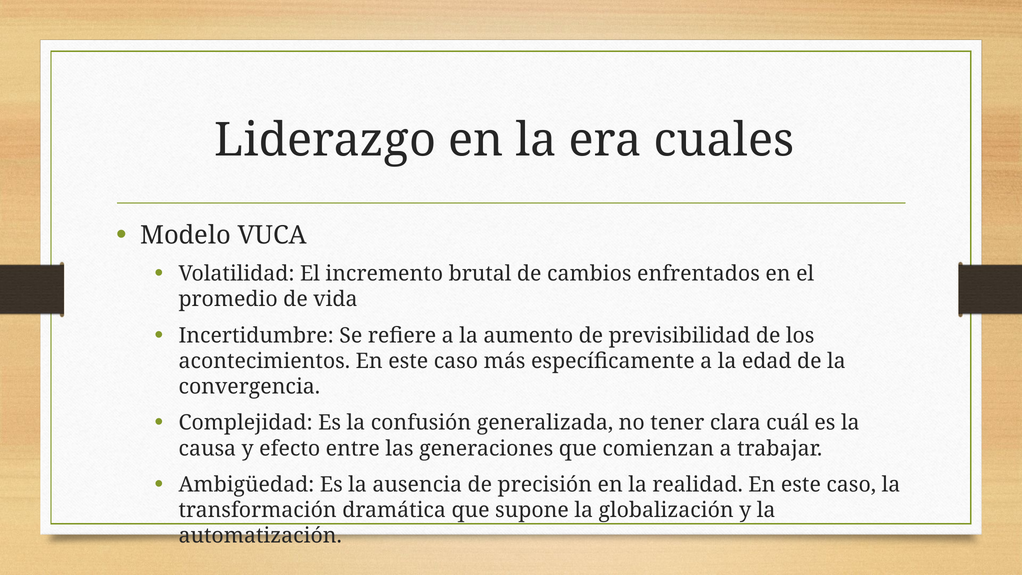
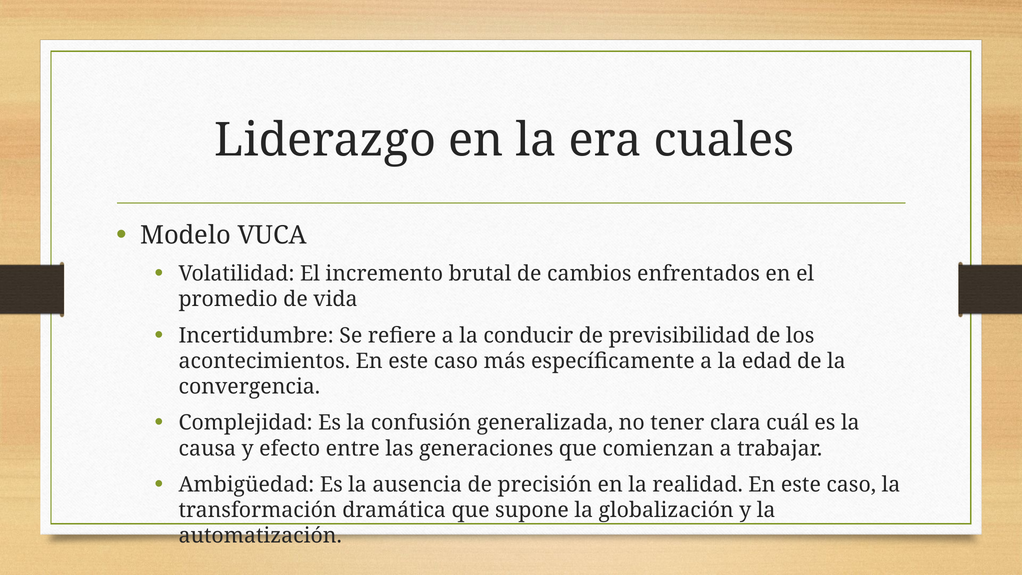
aumento: aumento -> conducir
